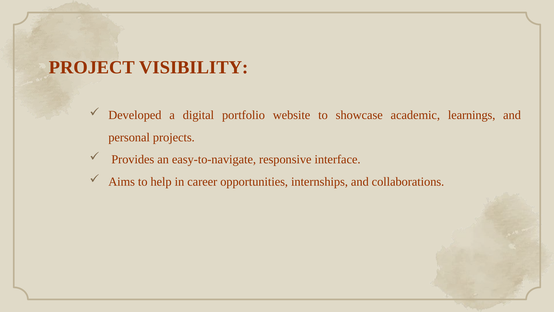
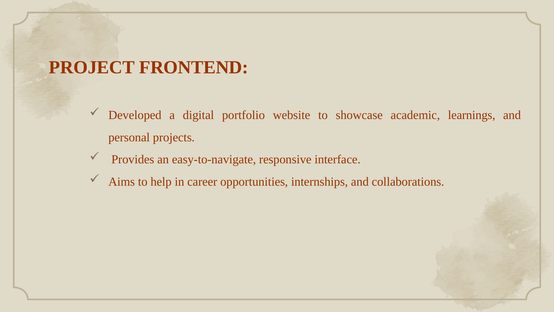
VISIBILITY: VISIBILITY -> FRONTEND
